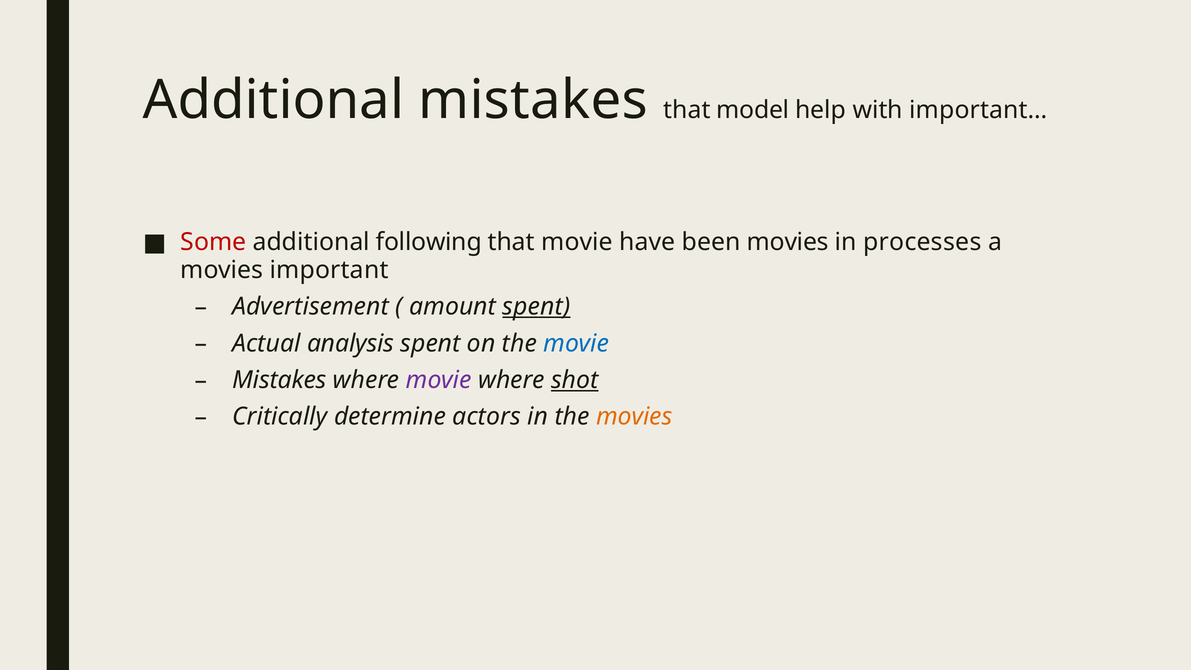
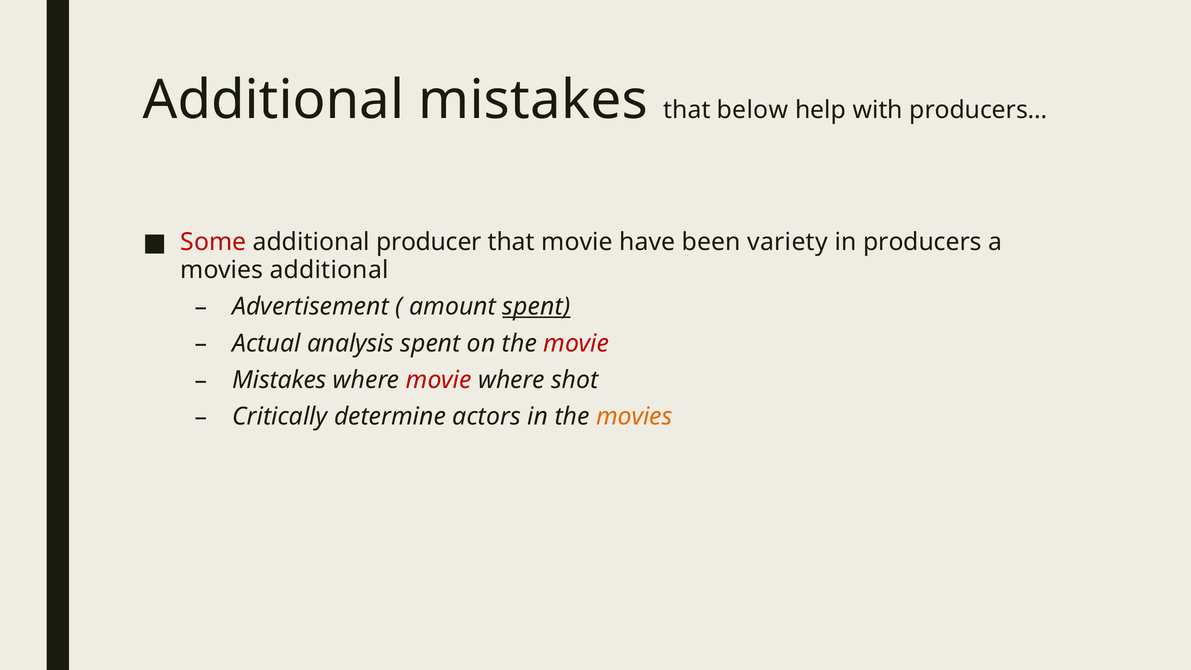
model: model -> below
important…: important… -> producers…
following: following -> producer
been movies: movies -> variety
processes: processes -> producers
movies important: important -> additional
movie at (576, 343) colour: blue -> red
movie at (439, 380) colour: purple -> red
shot underline: present -> none
